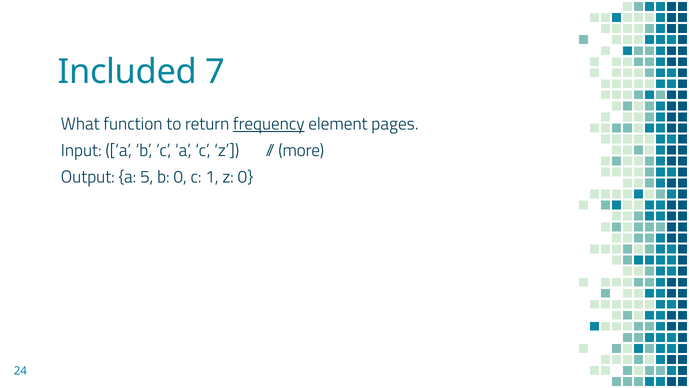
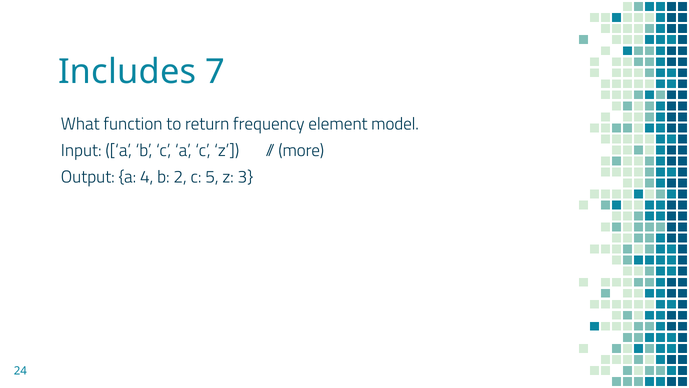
Included: Included -> Includes
frequency underline: present -> none
pages: pages -> model
5: 5 -> 4
b 0: 0 -> 2
1: 1 -> 5
z 0: 0 -> 3
